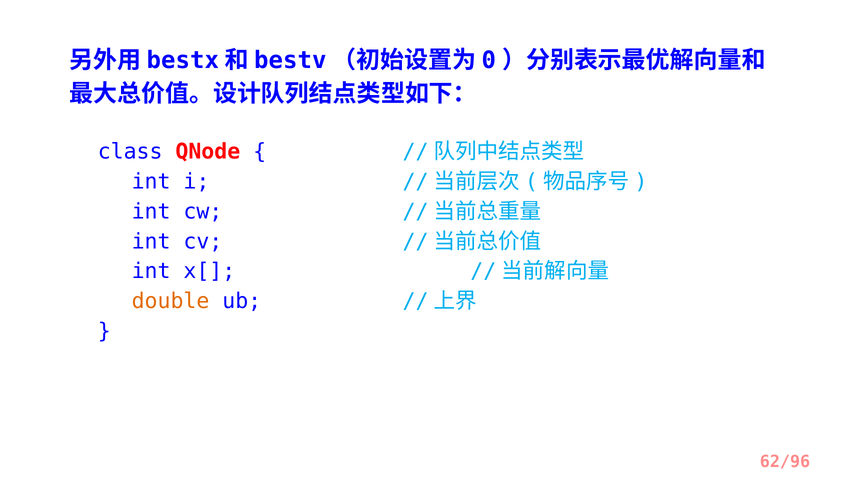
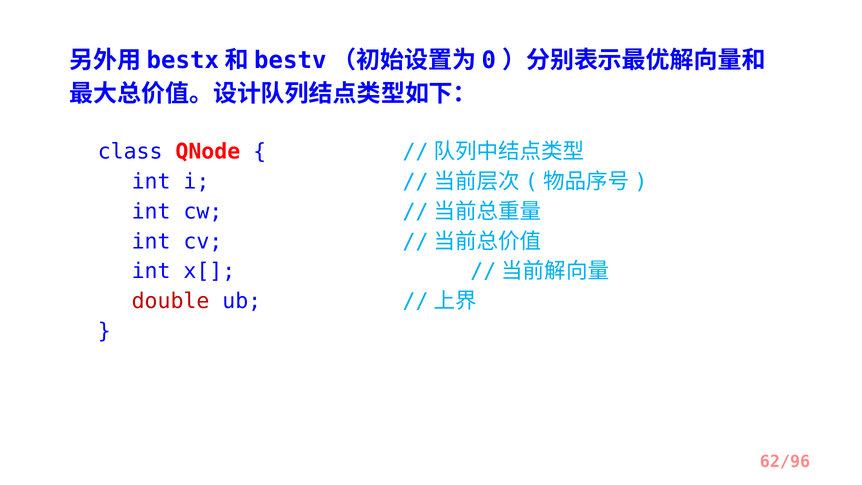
double colour: orange -> red
